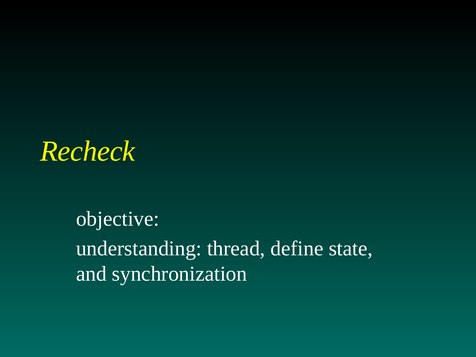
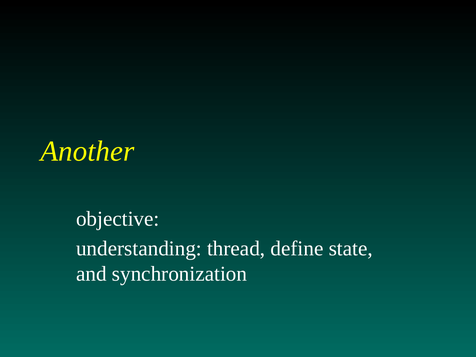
Recheck: Recheck -> Another
